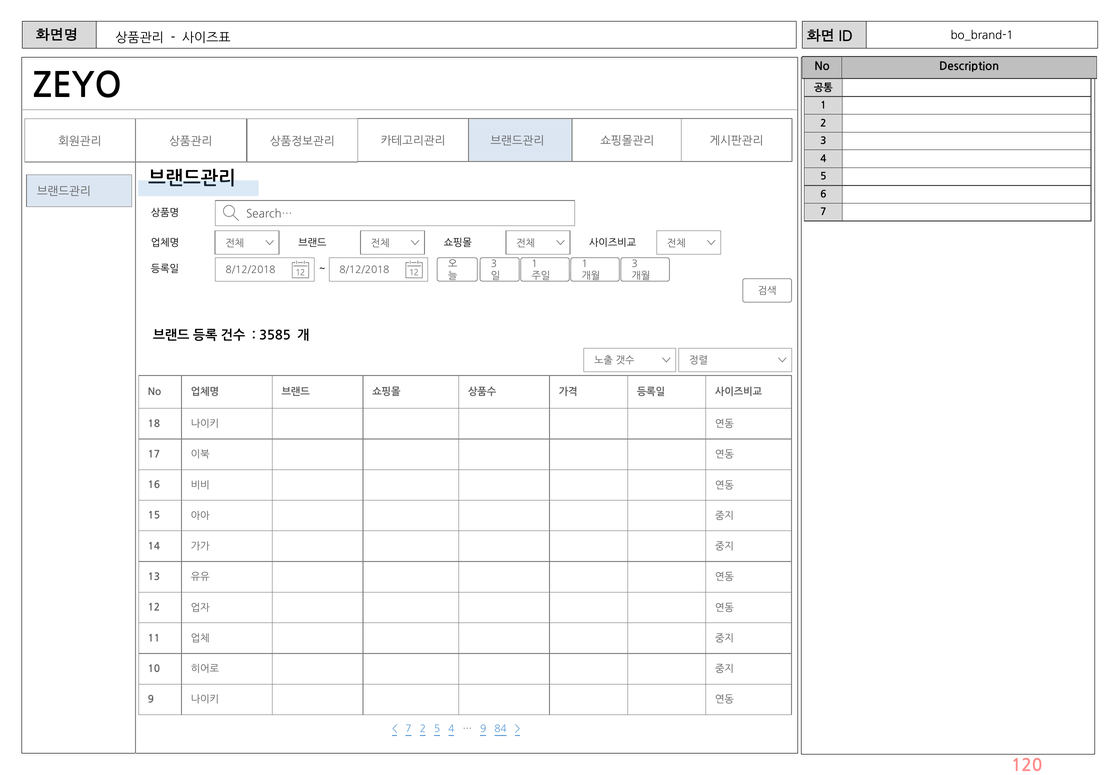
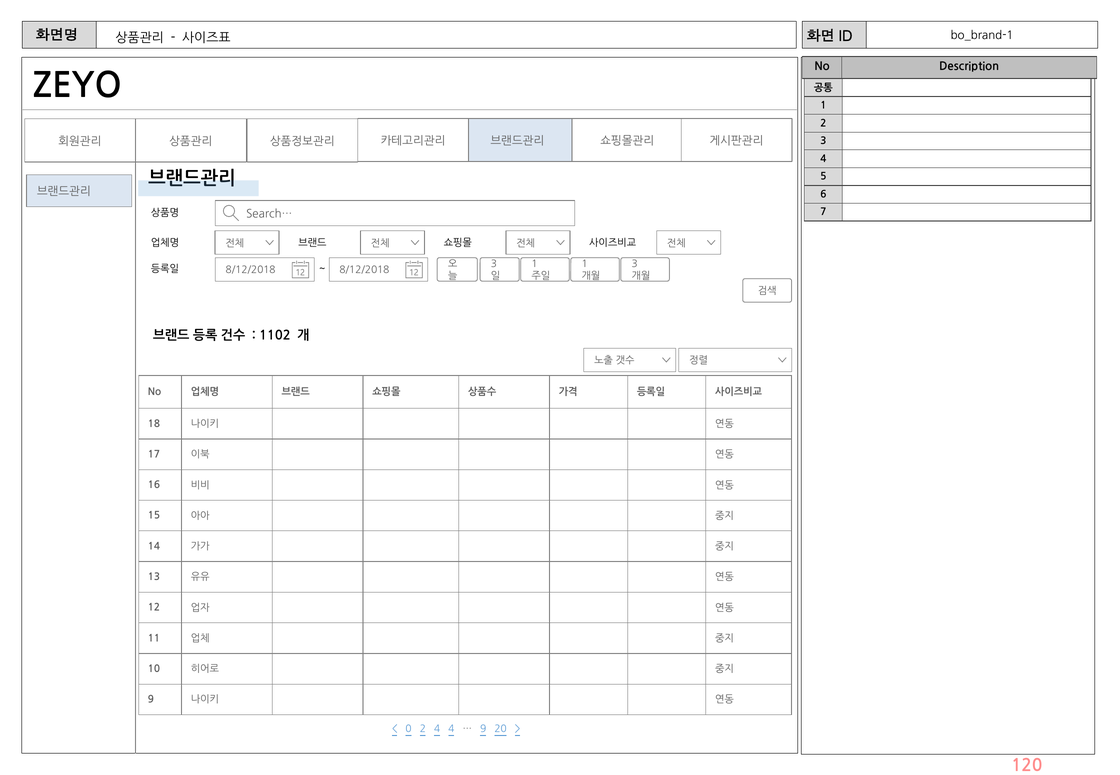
3585: 3585 -> 1102
7 at (409, 729): 7 -> 0
2 5: 5 -> 4
84: 84 -> 20
